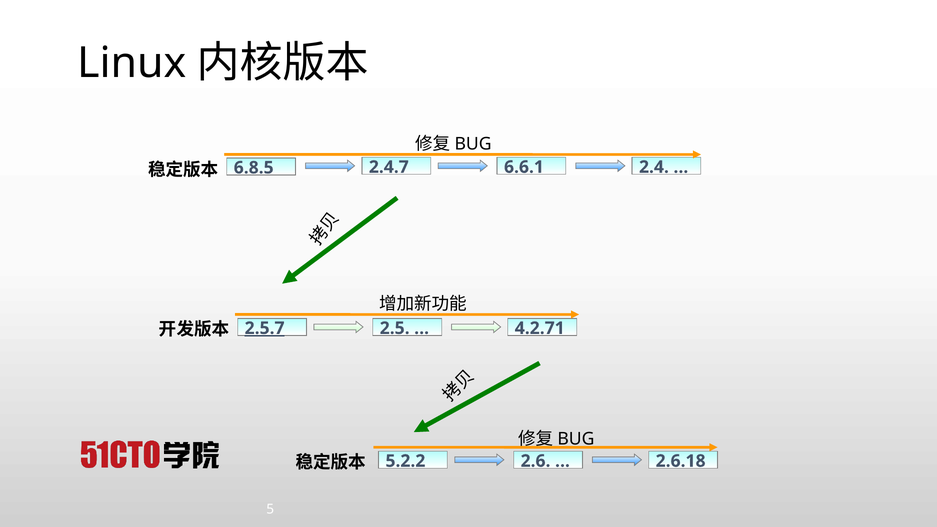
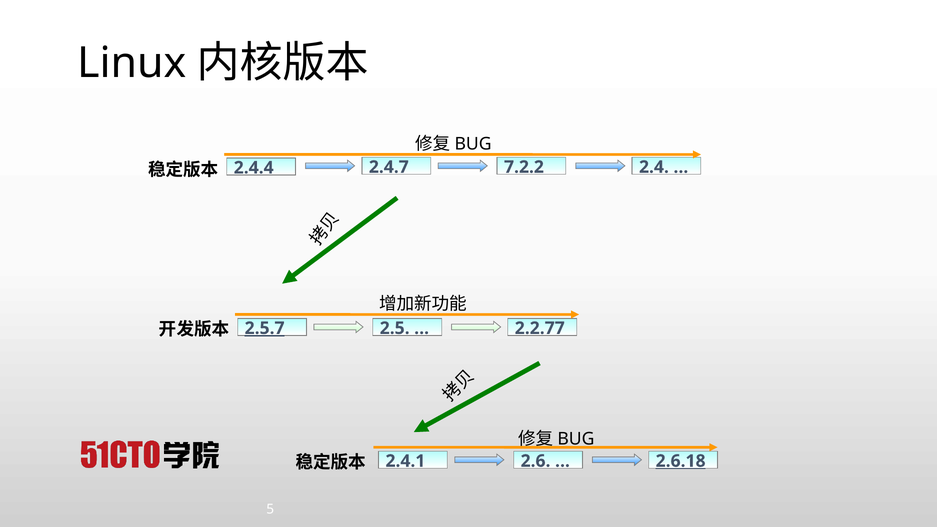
6.8.5: 6.8.5 -> 2.4.4
6.6.1: 6.6.1 -> 7.2.2
4.2.71: 4.2.71 -> 2.2.77
5.2.2: 5.2.2 -> 2.4.1
2.6.18 underline: none -> present
